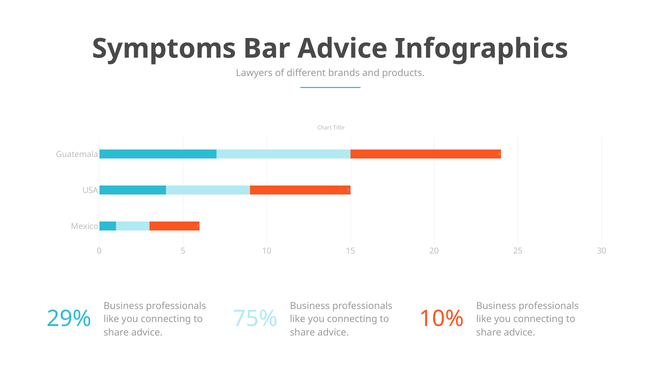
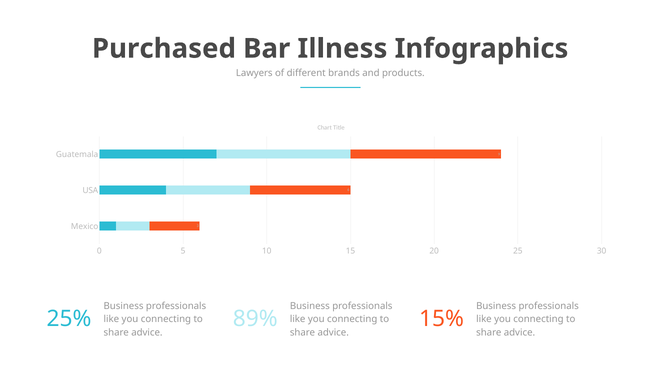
Symptoms: Symptoms -> Purchased
Bar Advice: Advice -> Illness
29%: 29% -> 25%
75%: 75% -> 89%
10%: 10% -> 15%
